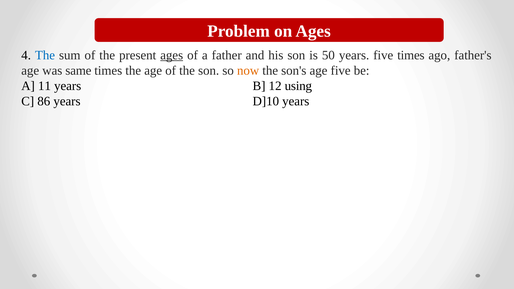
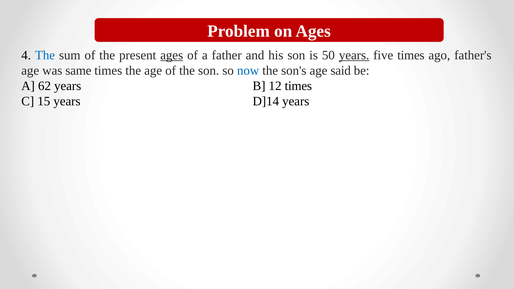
years at (354, 55) underline: none -> present
now colour: orange -> blue
age five: five -> said
11: 11 -> 62
12 using: using -> times
86: 86 -> 15
D]10: D]10 -> D]14
